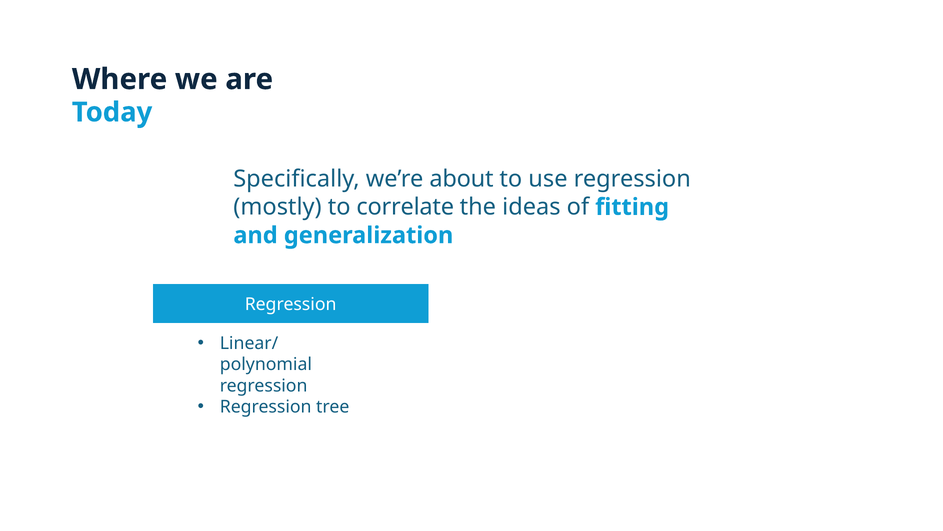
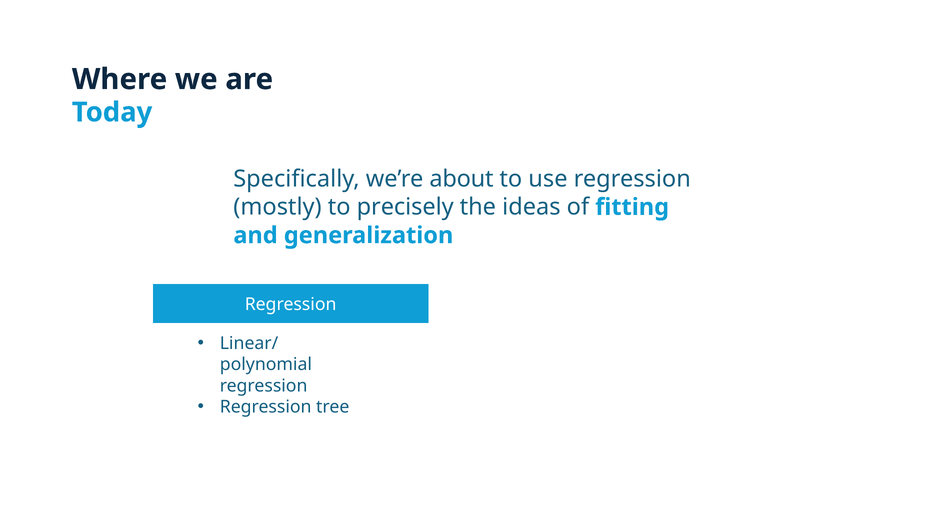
correlate: correlate -> precisely
